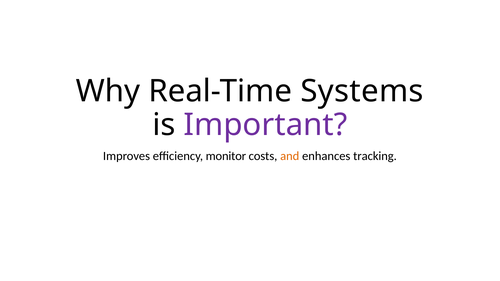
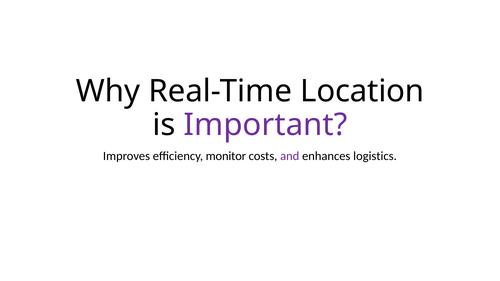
Systems: Systems -> Location
and colour: orange -> purple
tracking: tracking -> logistics
